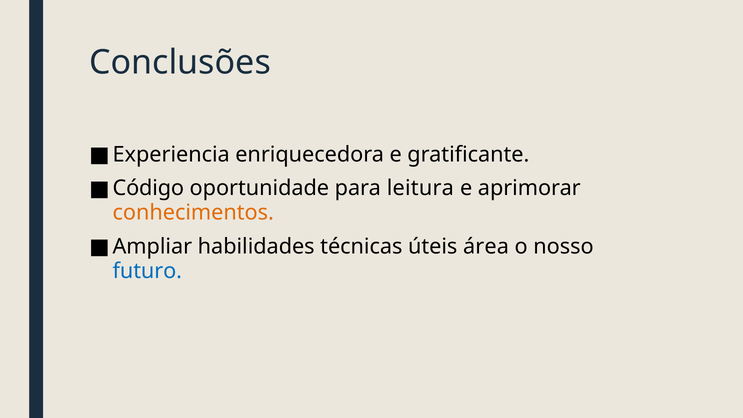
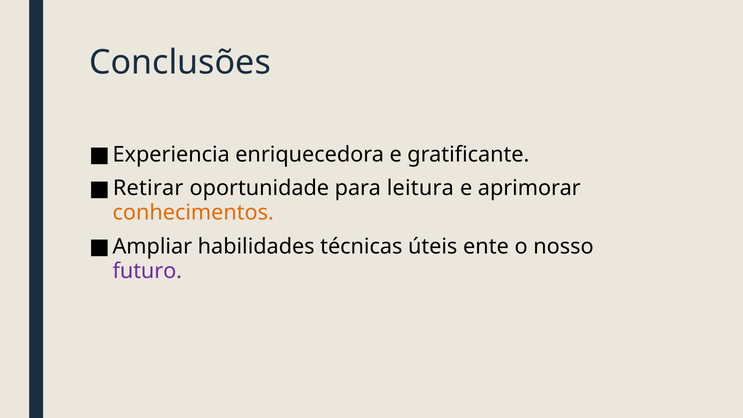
Código: Código -> Retirar
área: área -> ente
futuro colour: blue -> purple
